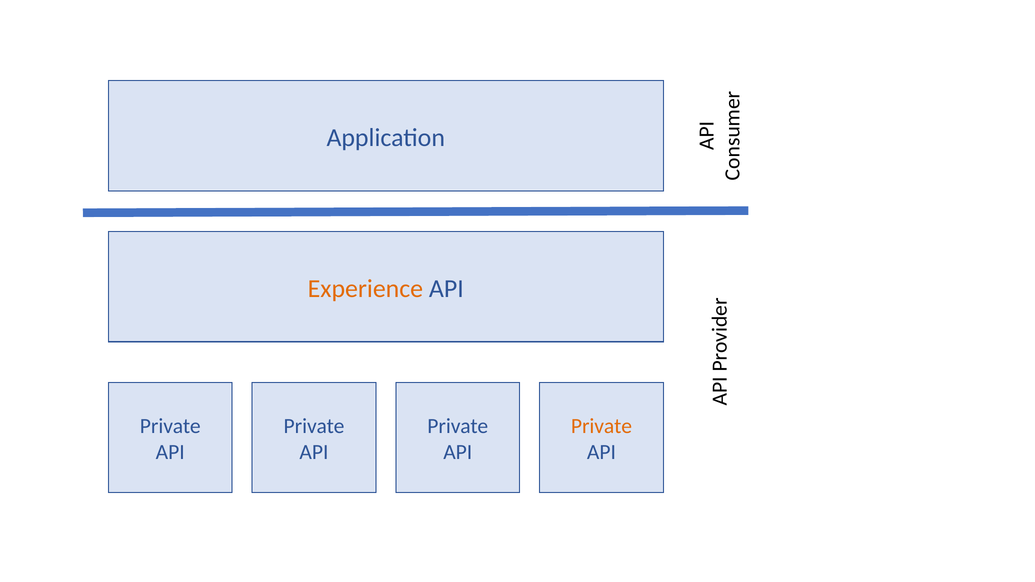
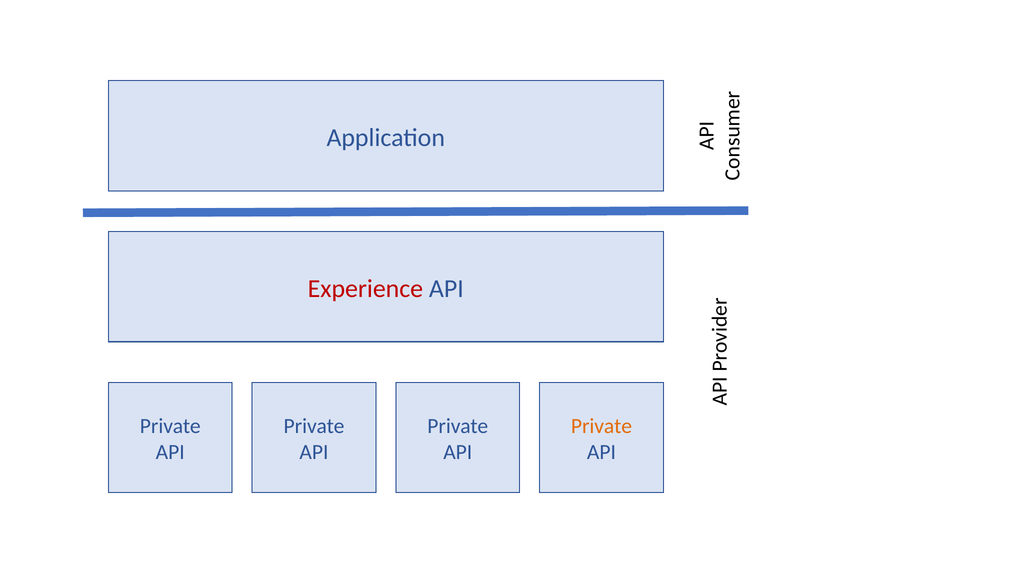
Experience colour: orange -> red
